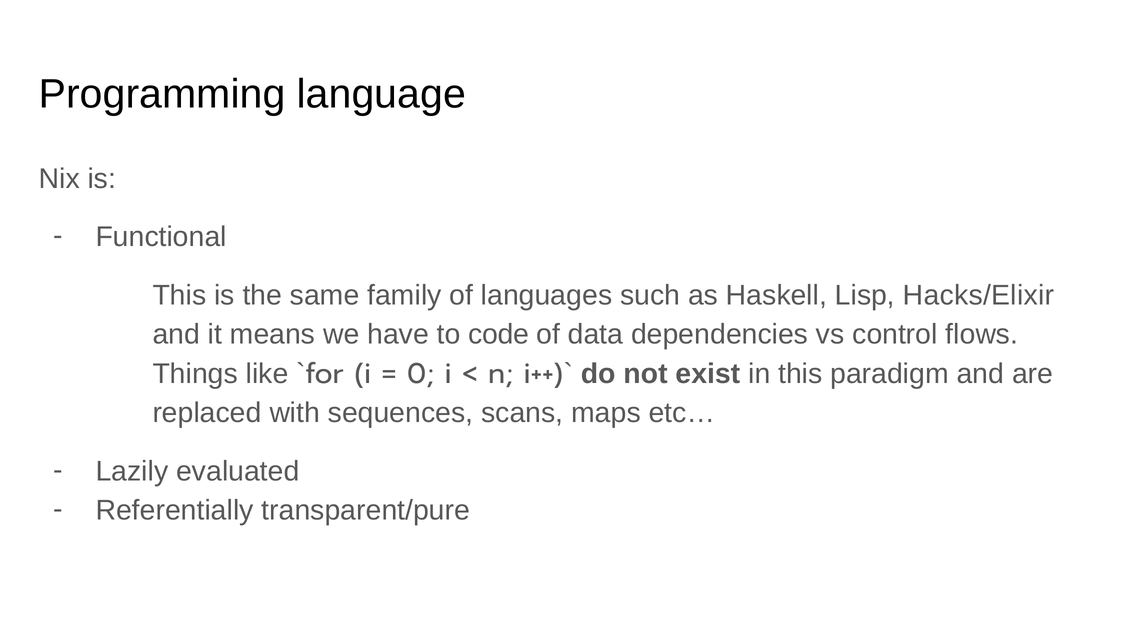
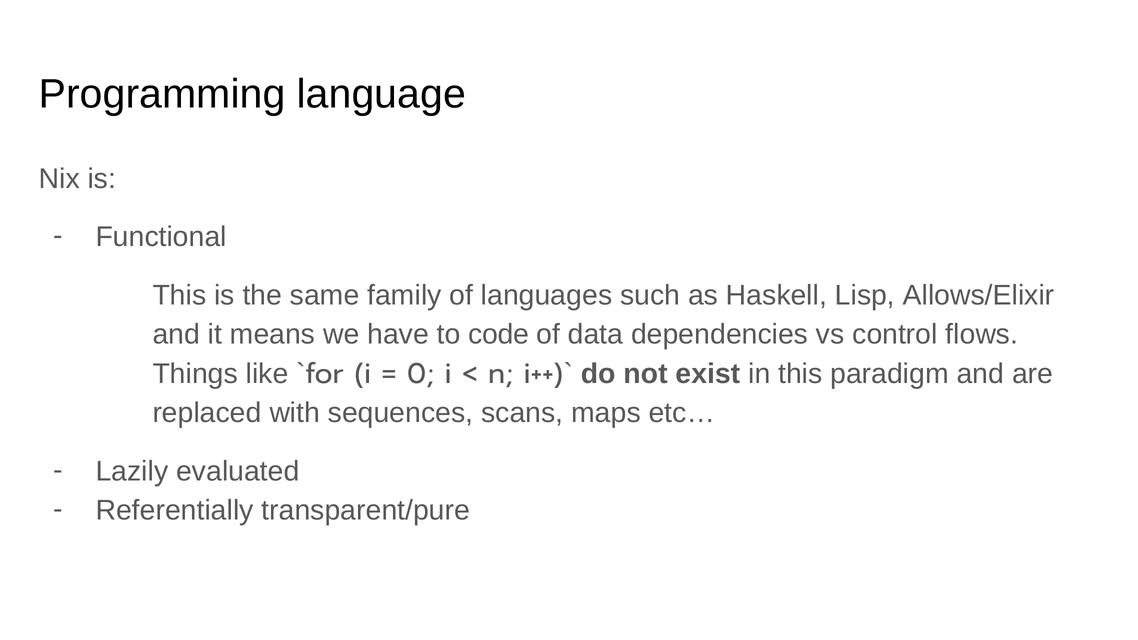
Hacks/Elixir: Hacks/Elixir -> Allows/Elixir
